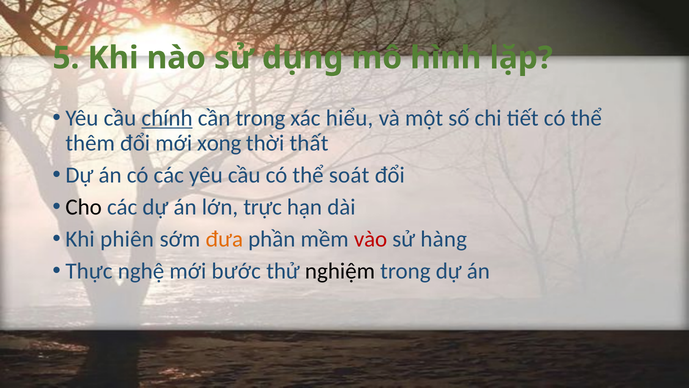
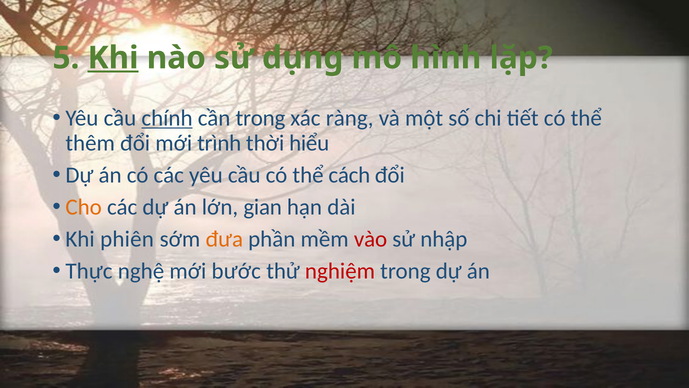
Khi at (113, 58) underline: none -> present
hiểu: hiểu -> ràng
xong: xong -> trình
thất: thất -> hiểu
soát: soát -> cách
Cho colour: black -> orange
trực: trực -> gian
hàng: hàng -> nhập
nghiệm colour: black -> red
